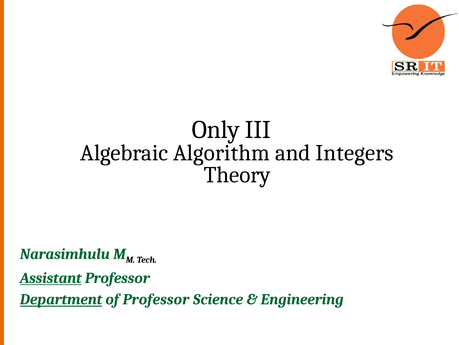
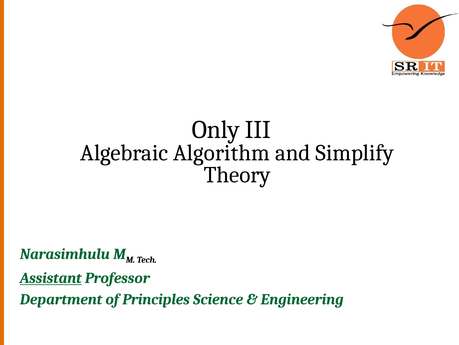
Integers: Integers -> Simplify
Department underline: present -> none
of Professor: Professor -> Principles
